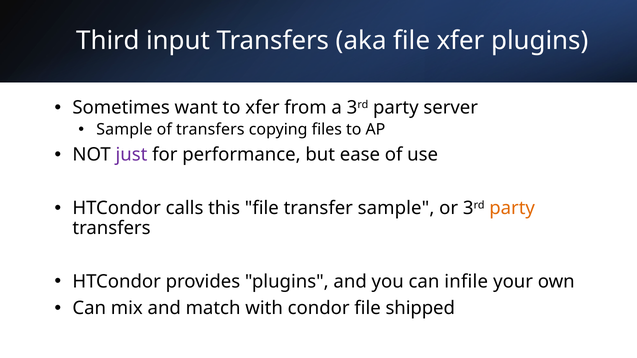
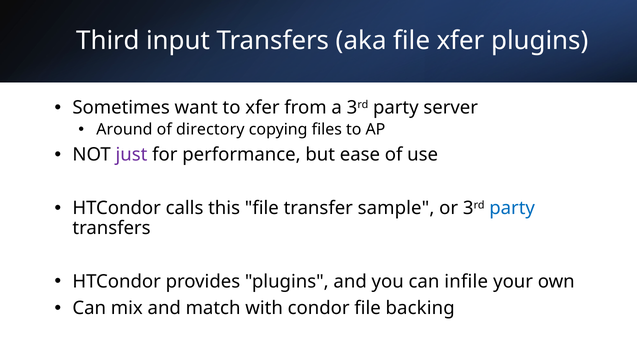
Sample at (124, 130): Sample -> Around
of transfers: transfers -> directory
party at (512, 208) colour: orange -> blue
shipped: shipped -> backing
